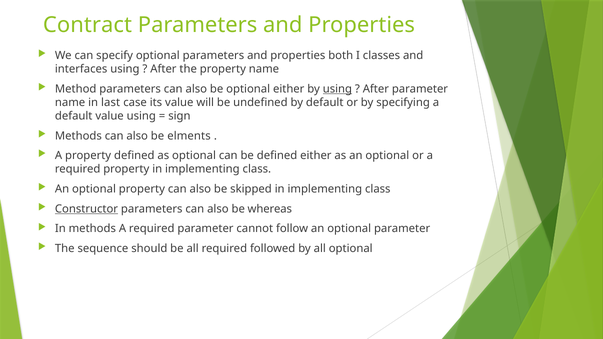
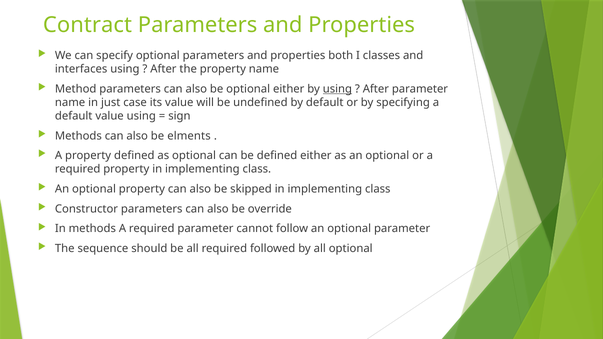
last: last -> just
Constructor underline: present -> none
whereas: whereas -> override
